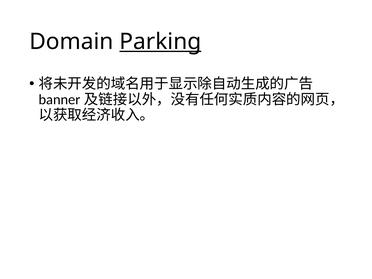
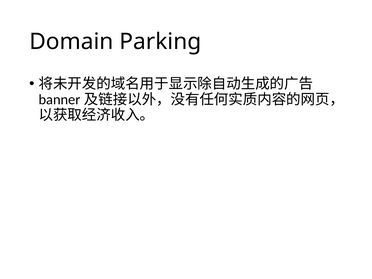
Parking underline: present -> none
